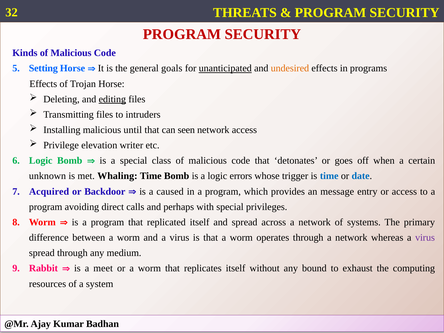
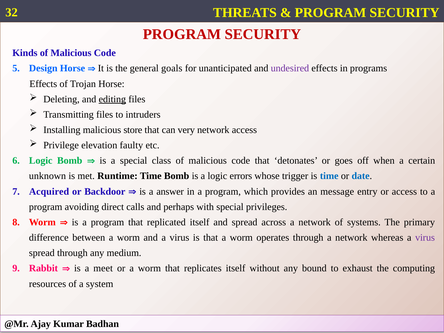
Setting: Setting -> Design
unanticipated underline: present -> none
undesired colour: orange -> purple
until: until -> store
seen: seen -> very
writer: writer -> faulty
Whaling: Whaling -> Runtime
caused: caused -> answer
